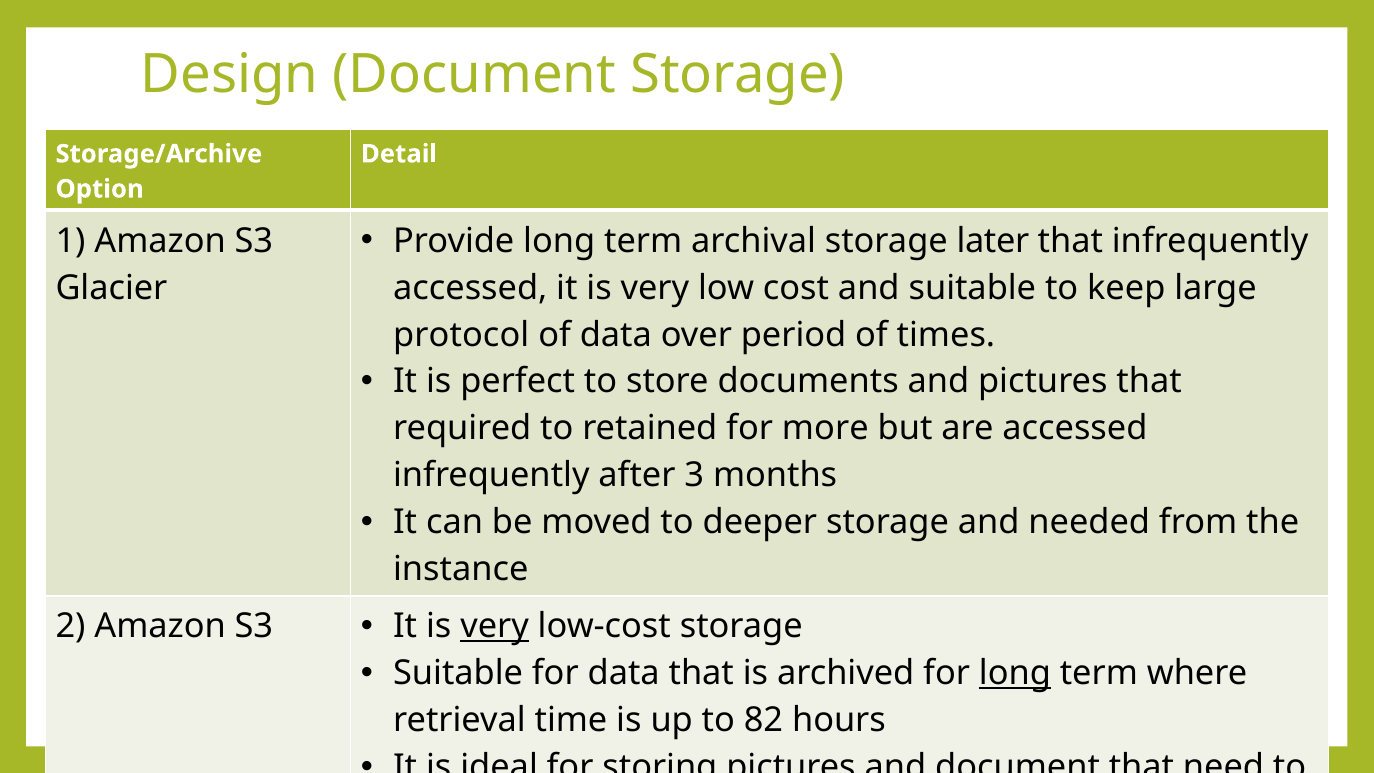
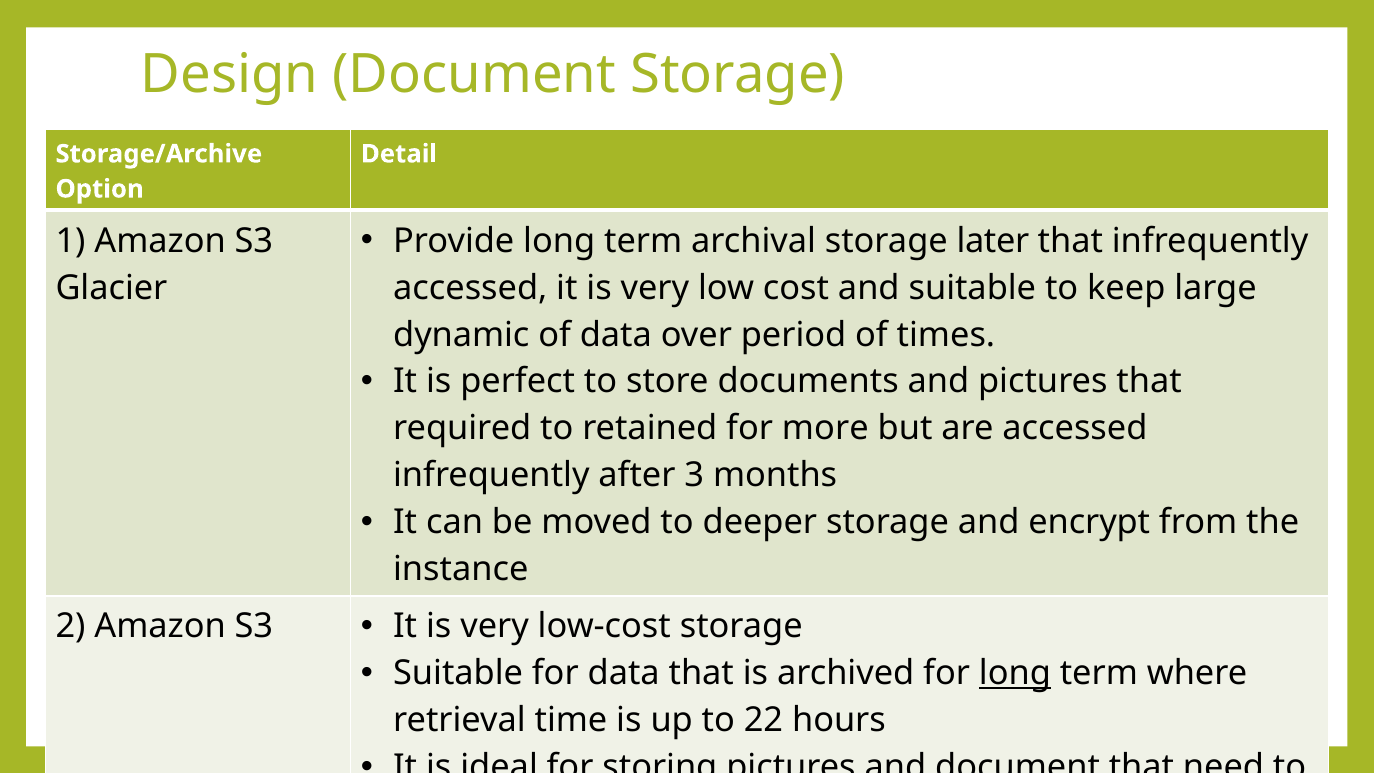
protocol: protocol -> dynamic
needed: needed -> encrypt
very at (495, 626) underline: present -> none
82: 82 -> 22
